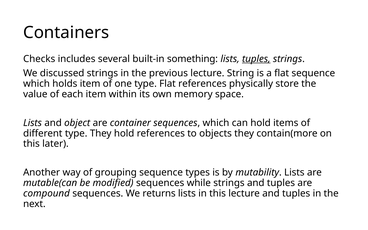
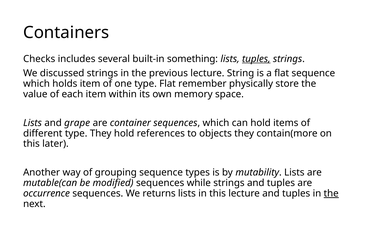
Flat references: references -> remember
object: object -> grape
compound: compound -> occurrence
the at (331, 193) underline: none -> present
